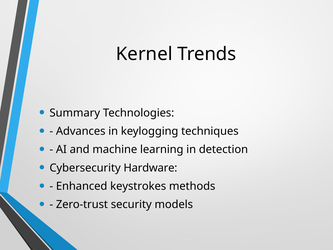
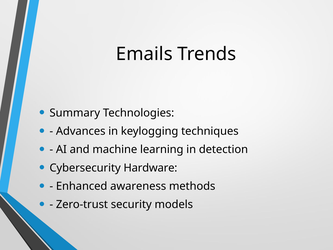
Kernel: Kernel -> Emails
keystrokes: keystrokes -> awareness
